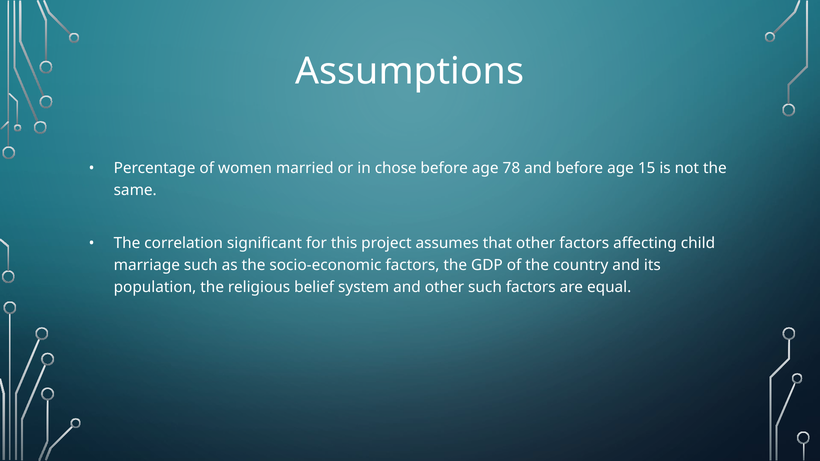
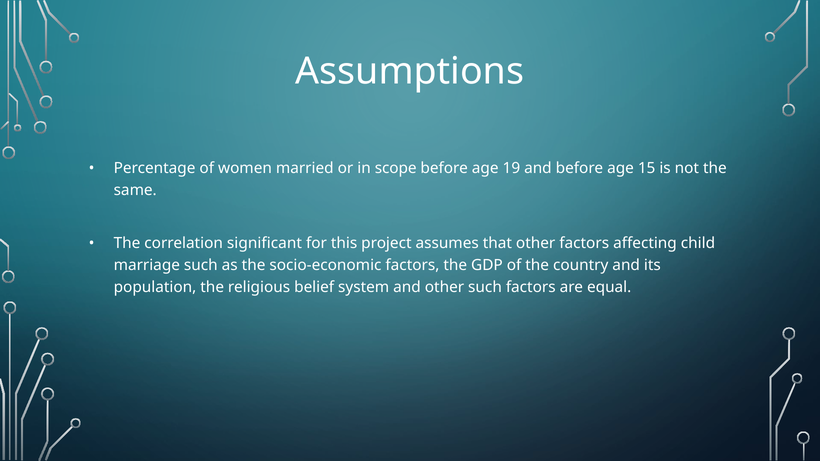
chose: chose -> scope
78: 78 -> 19
